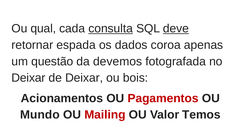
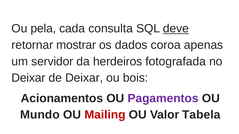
qual: qual -> pela
consulta underline: present -> none
espada: espada -> mostrar
questão: questão -> servidor
devemos: devemos -> herdeiros
Pagamentos colour: red -> purple
Temos: Temos -> Tabela
